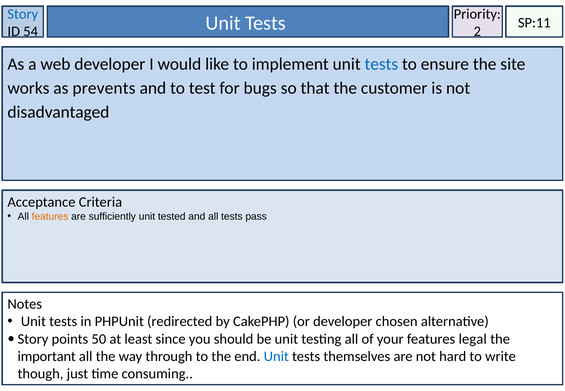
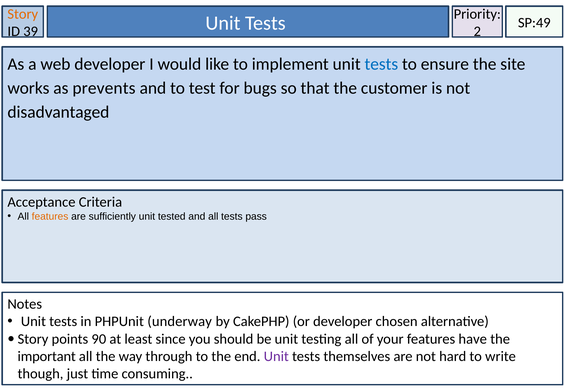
Story at (23, 14) colour: blue -> orange
SP:11: SP:11 -> SP:49
54: 54 -> 39
redirected: redirected -> underway
50: 50 -> 90
legal: legal -> have
Unit at (276, 356) colour: blue -> purple
